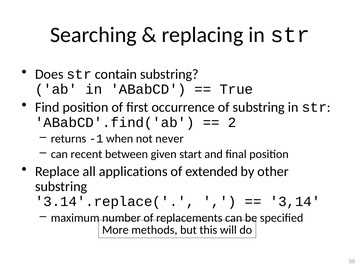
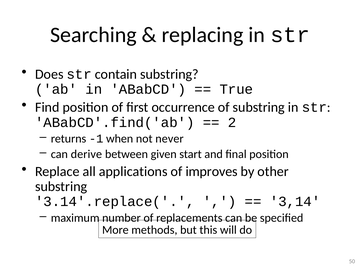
recent: recent -> derive
extended: extended -> improves
